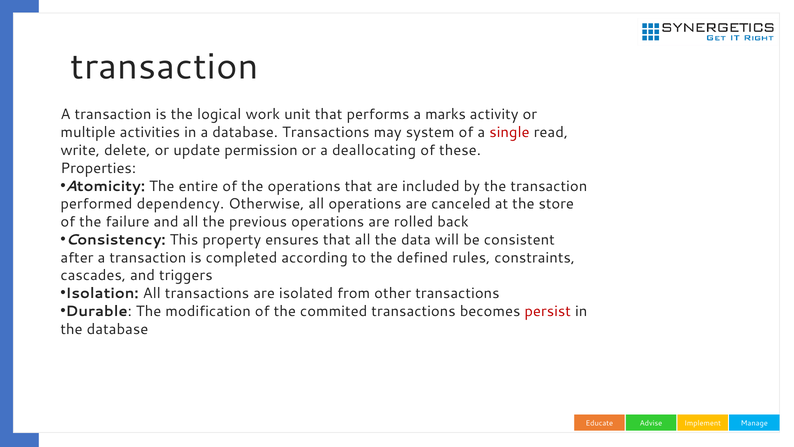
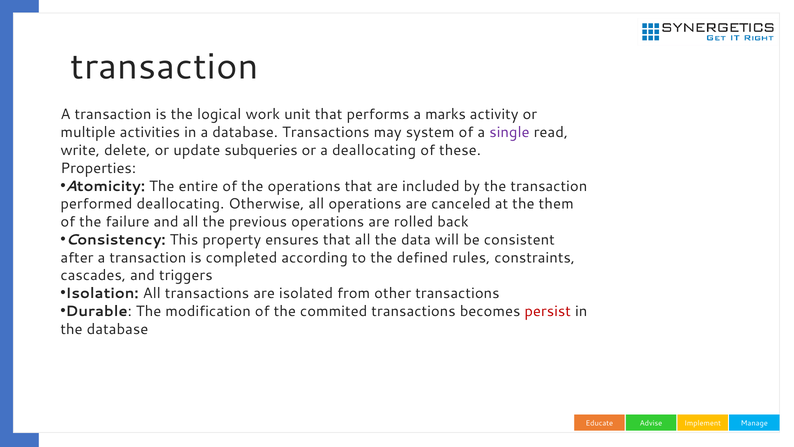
single colour: red -> purple
permission: permission -> subqueries
performed dependency: dependency -> deallocating
store: store -> them
